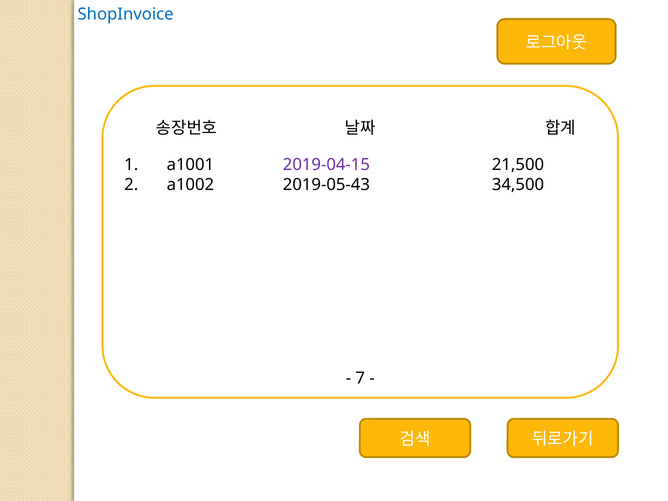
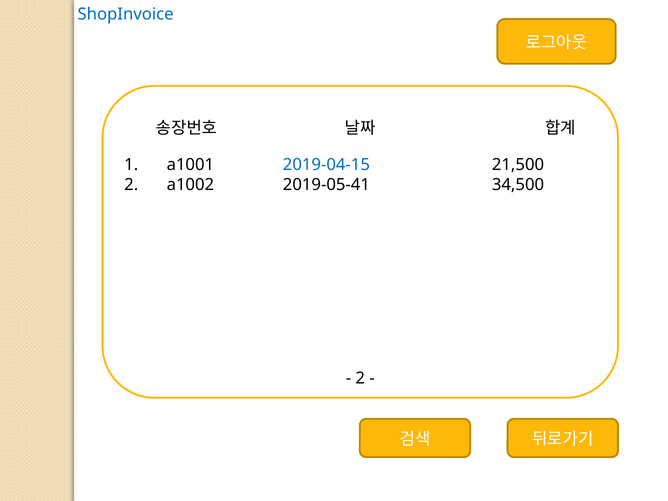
2019-04-15 colour: purple -> blue
2019-05-43: 2019-05-43 -> 2019-05-41
7 at (360, 378): 7 -> 2
